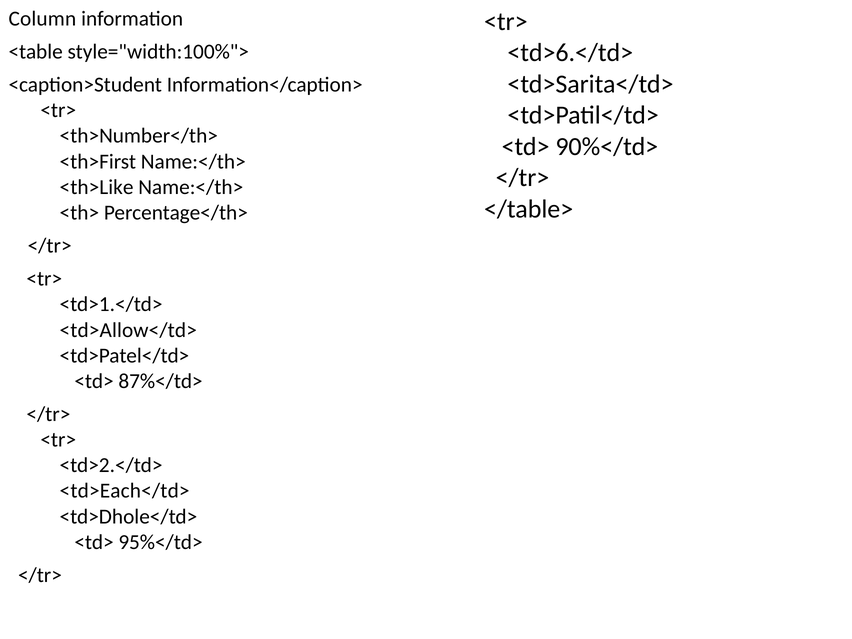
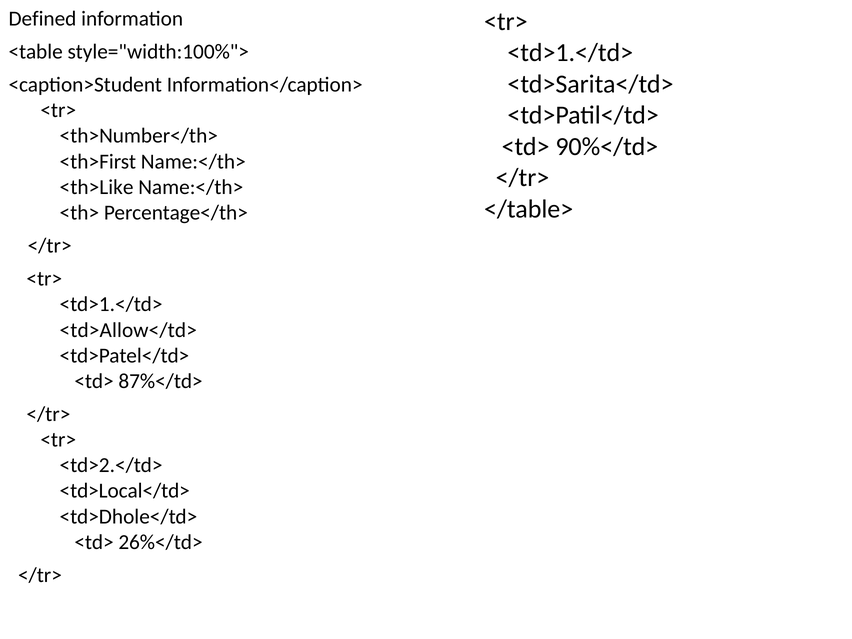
Column: Column -> Defined
<td>6.</td> at (570, 53): <td>6.</td> -> <td>1.</td>
<td>Each</td>: <td>Each</td> -> <td>Local</td>
95%</td>: 95%</td> -> 26%</td>
